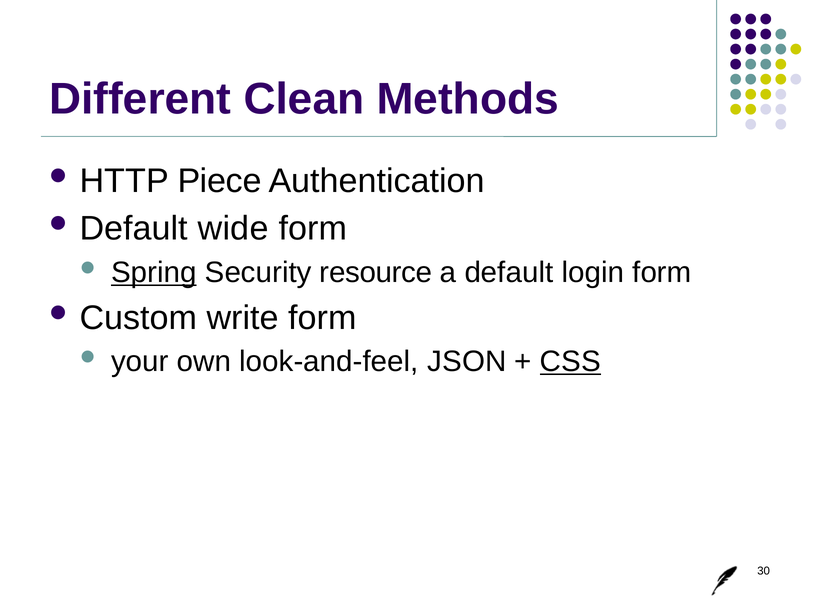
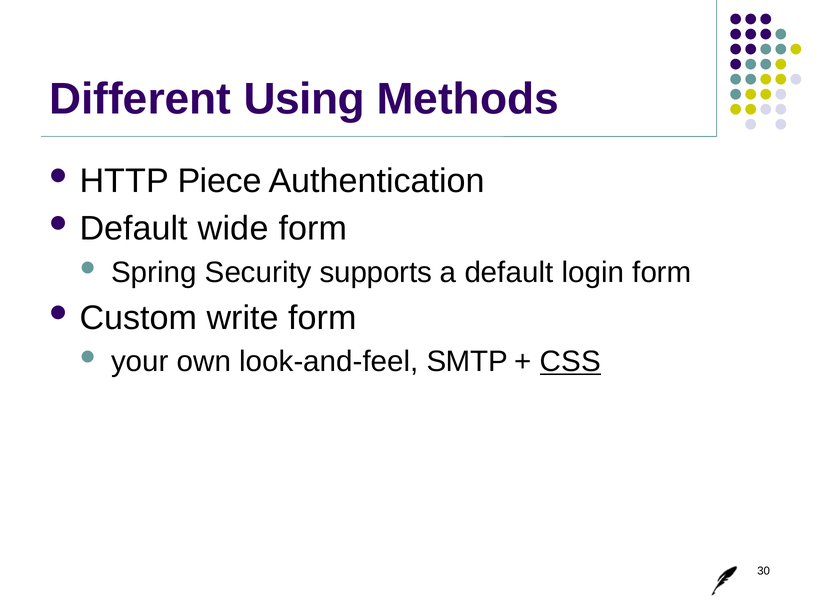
Clean: Clean -> Using
Spring underline: present -> none
resource: resource -> supports
JSON: JSON -> SMTP
